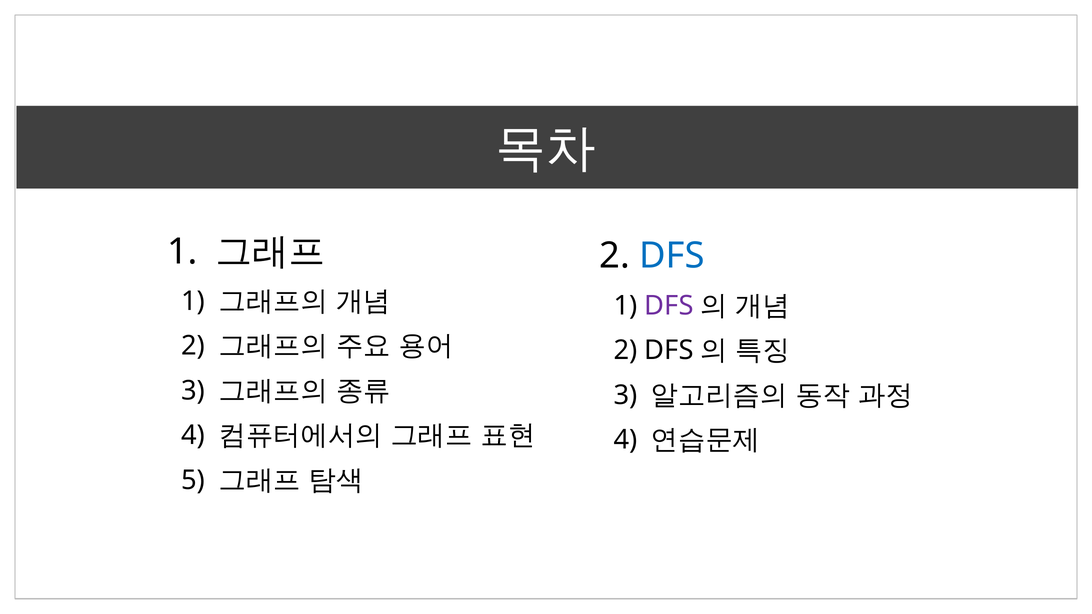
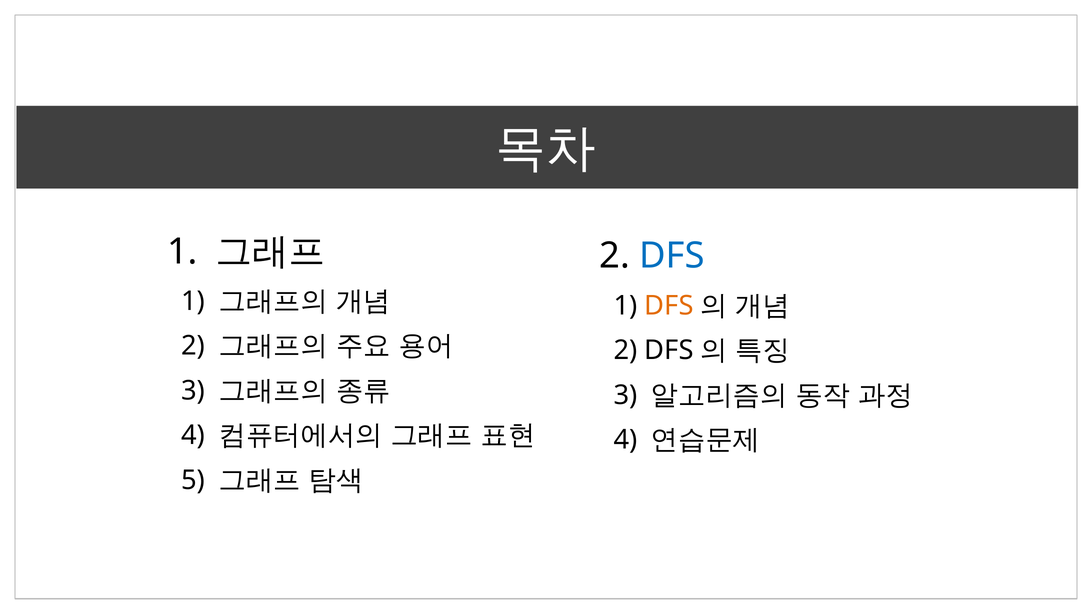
DFS at (669, 306) colour: purple -> orange
